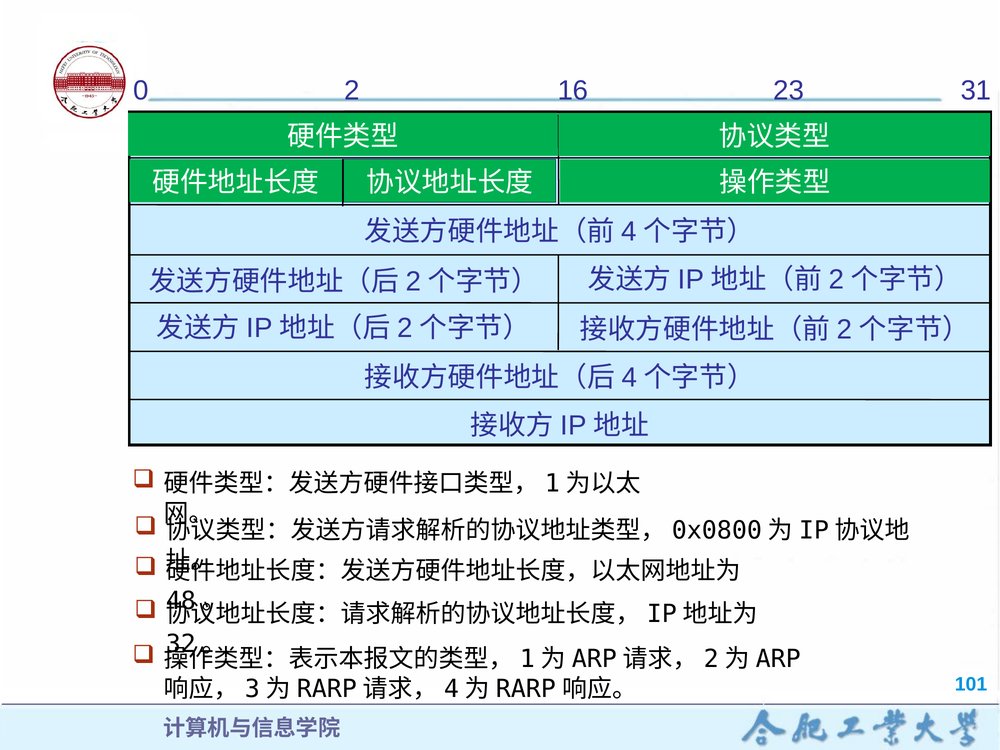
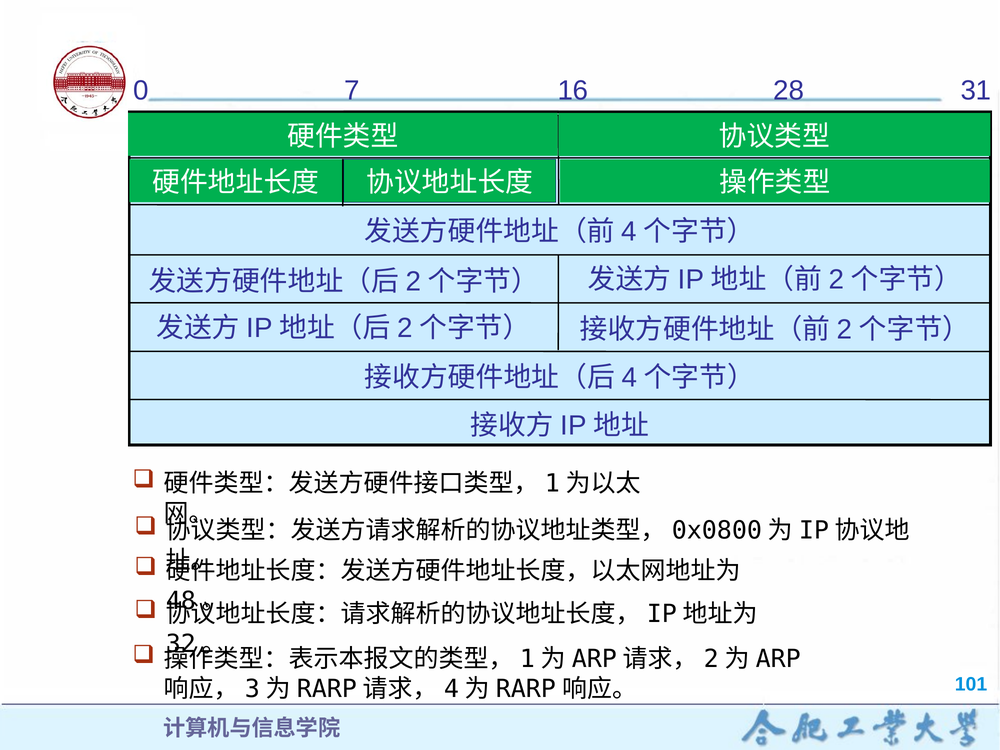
2: 2 -> 7
23: 23 -> 28
